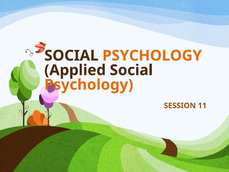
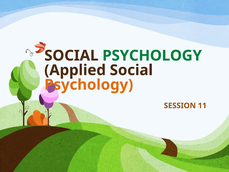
PSYCHOLOGY at (152, 56) colour: orange -> green
